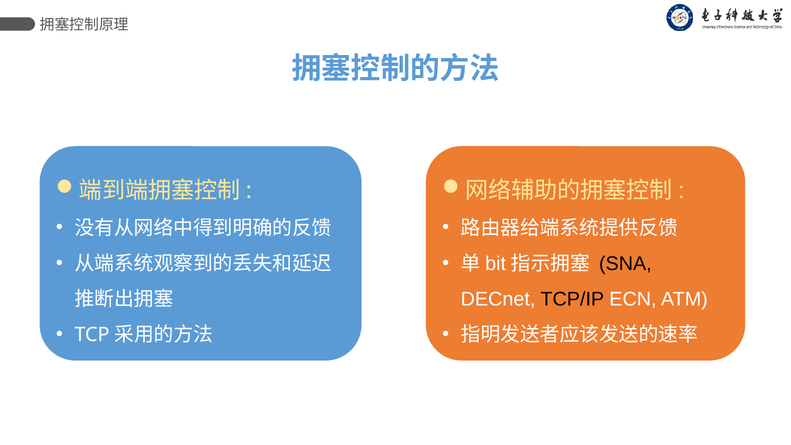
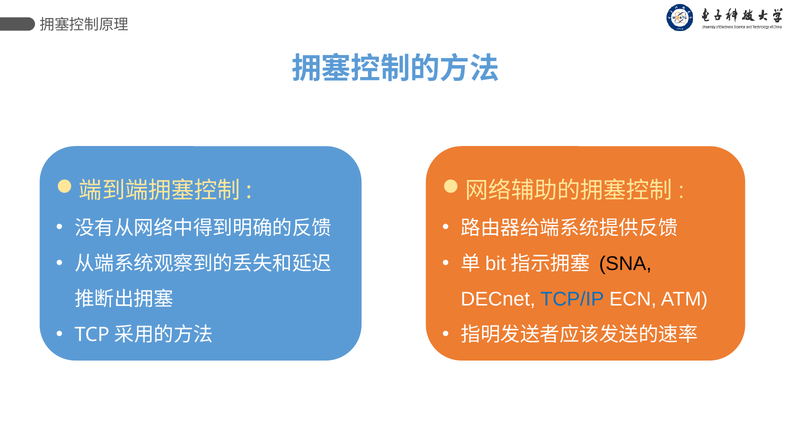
TCP/IP colour: black -> blue
